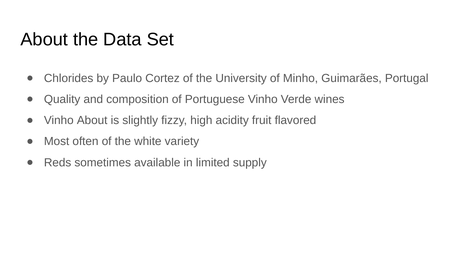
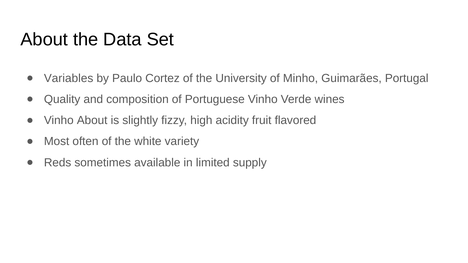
Chlorides: Chlorides -> Variables
